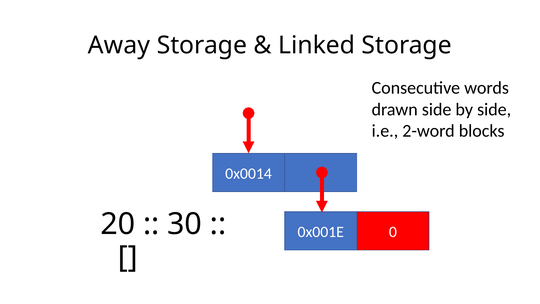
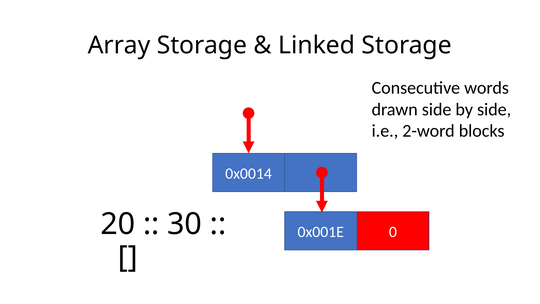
Away: Away -> Array
